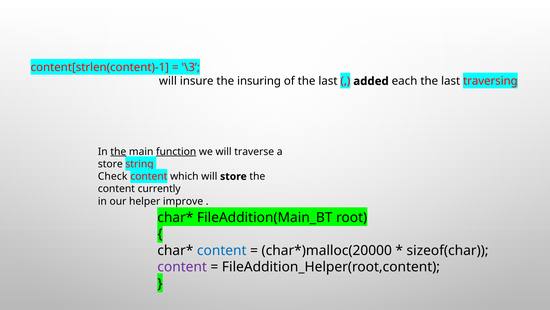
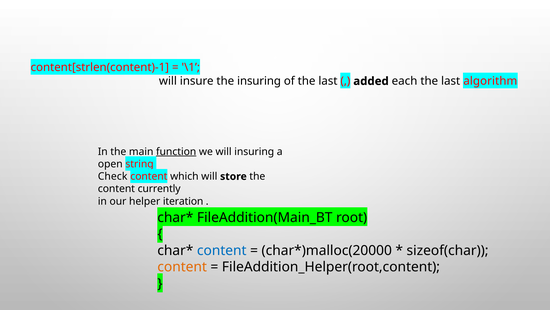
\3: \3 -> \1
traversing: traversing -> algorithm
the at (118, 151) underline: present -> none
will traverse: traverse -> insuring
store at (110, 164): store -> open
improve: improve -> iteration
content at (182, 267) colour: purple -> orange
